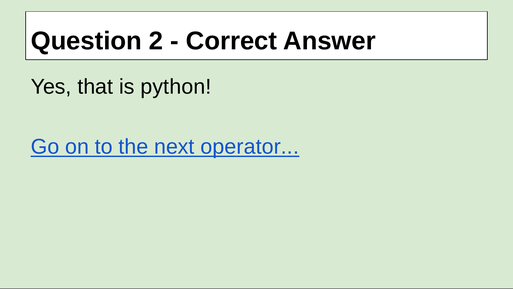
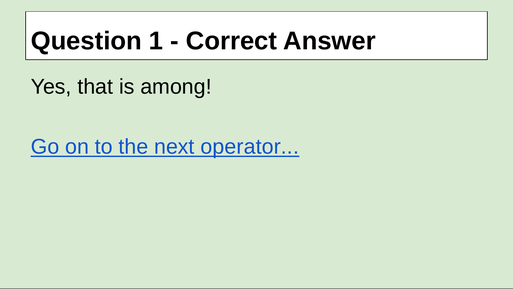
2: 2 -> 1
python: python -> among
